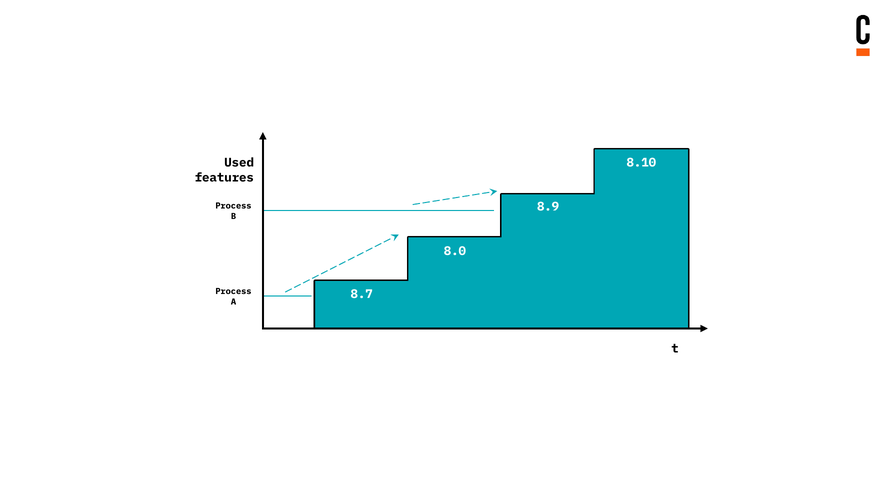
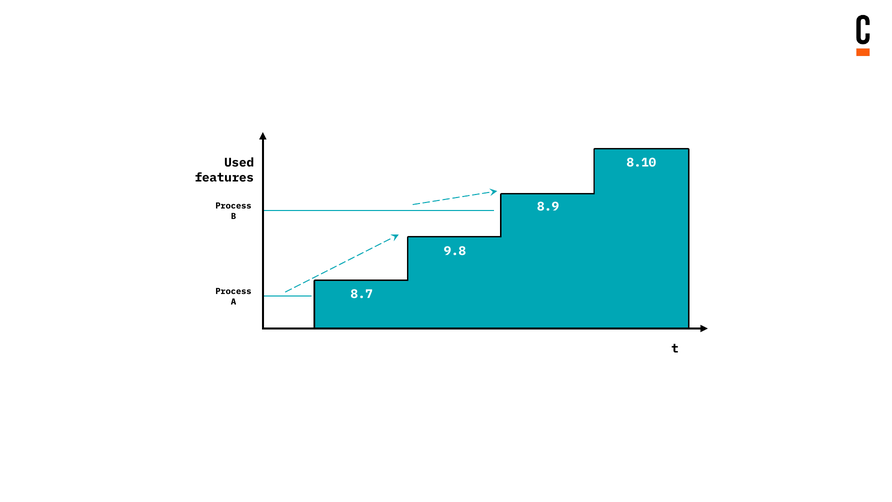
8.0: 8.0 -> 9.8
